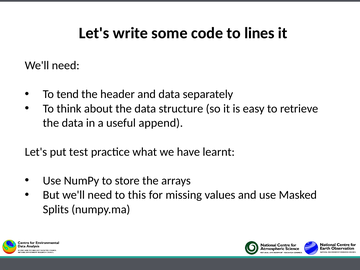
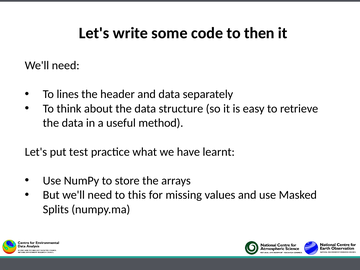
lines: lines -> then
tend: tend -> lines
append: append -> method
